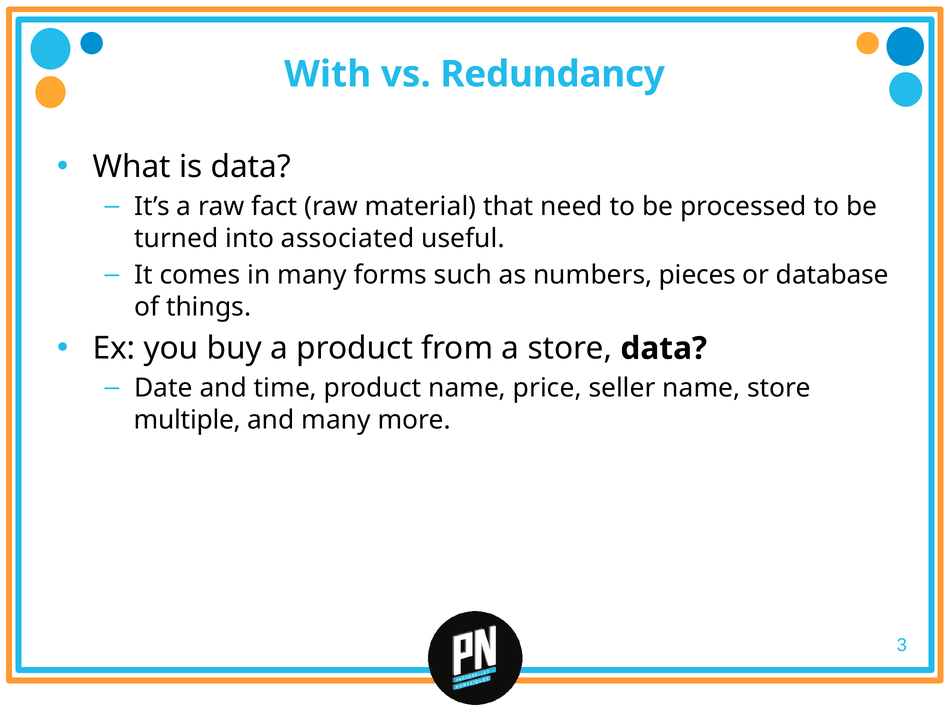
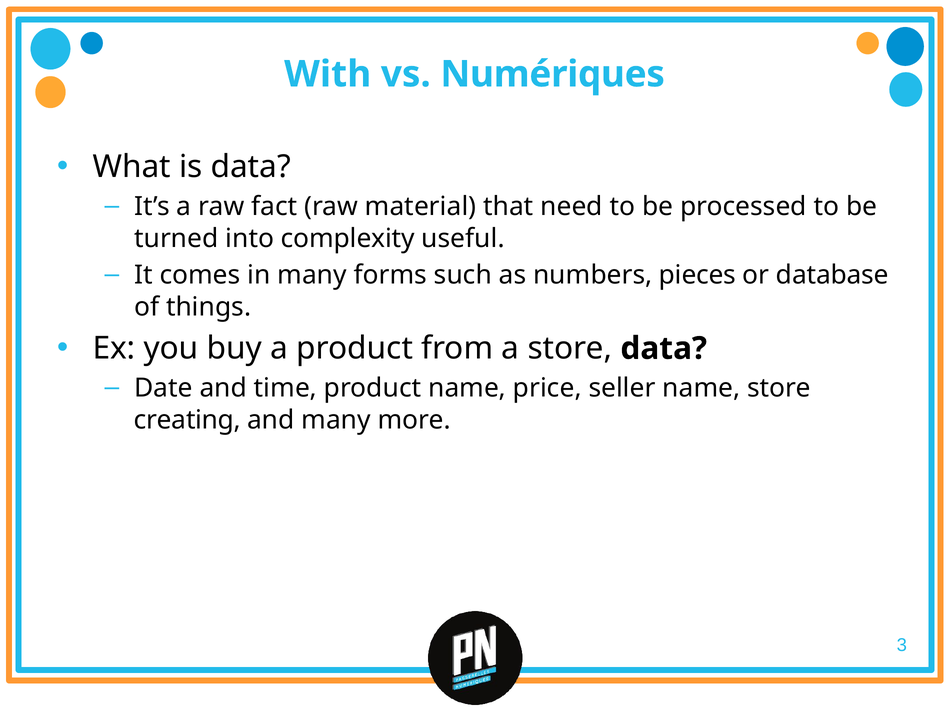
Redundancy: Redundancy -> Numériques
associated: associated -> complexity
multiple: multiple -> creating
